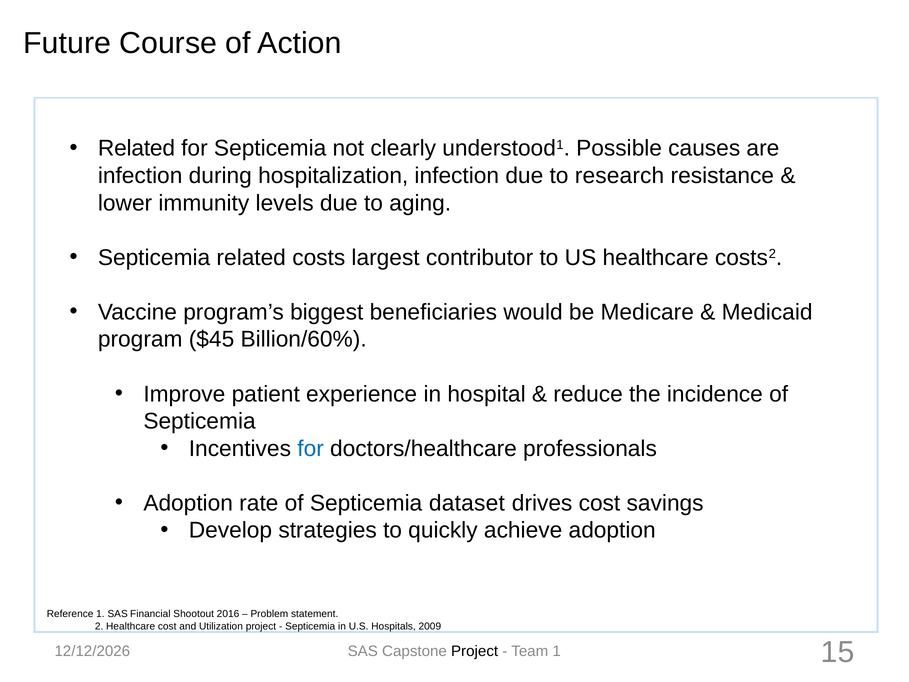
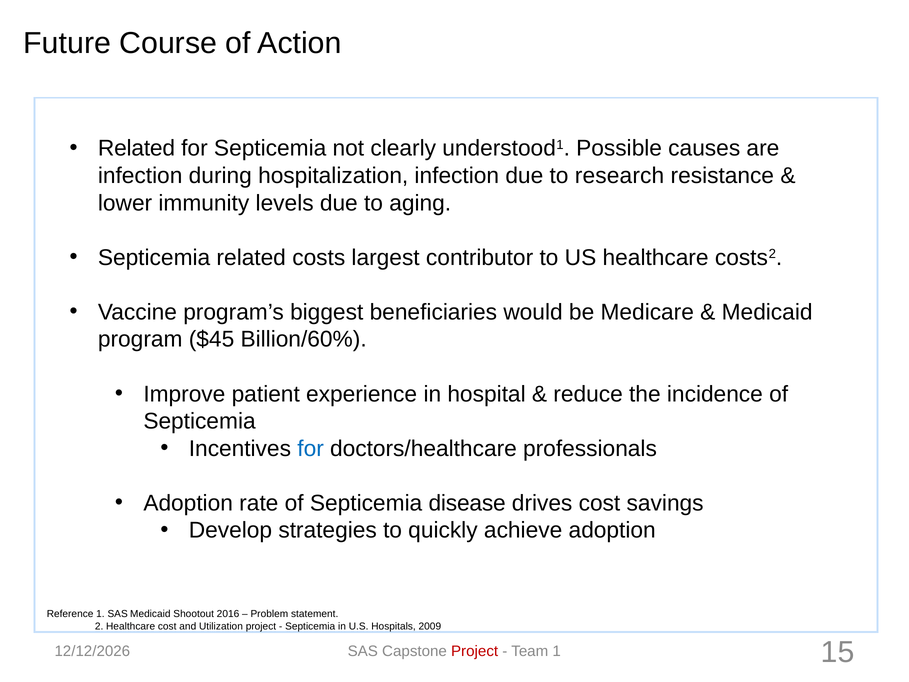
dataset: dataset -> disease
SAS Financial: Financial -> Medicaid
Project at (475, 651) colour: black -> red
